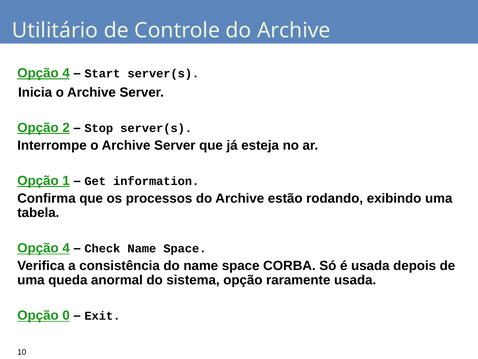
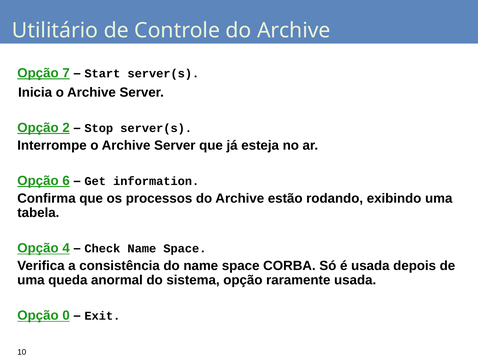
4 at (66, 73): 4 -> 7
1: 1 -> 6
